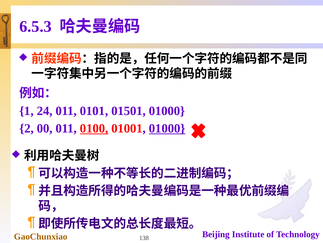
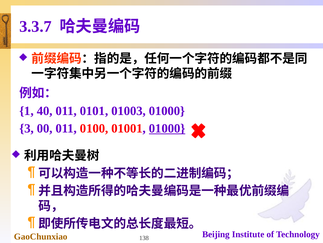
6.5.3: 6.5.3 -> 3.3.7
24: 24 -> 40
01501: 01501 -> 01003
2: 2 -> 3
0100 underline: present -> none
